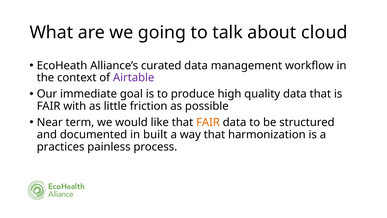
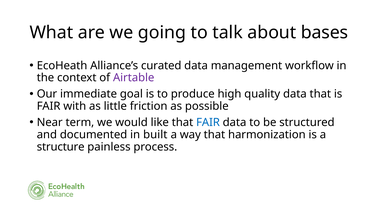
cloud: cloud -> bases
FAIR at (208, 122) colour: orange -> blue
practices: practices -> structure
